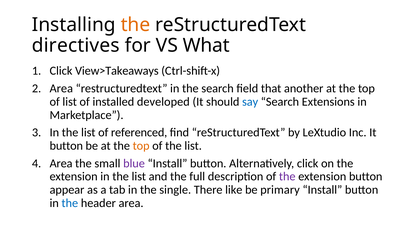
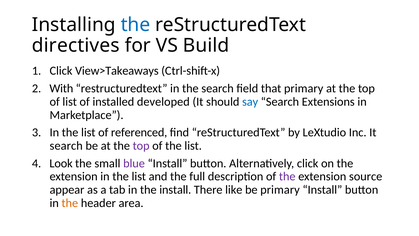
the at (135, 25) colour: orange -> blue
What: What -> Build
Area at (61, 88): Area -> With
that another: another -> primary
button at (66, 146): button -> search
top at (141, 146) colour: orange -> purple
Area at (61, 163): Area -> Look
extension button: button -> source
the single: single -> install
the at (70, 203) colour: blue -> orange
